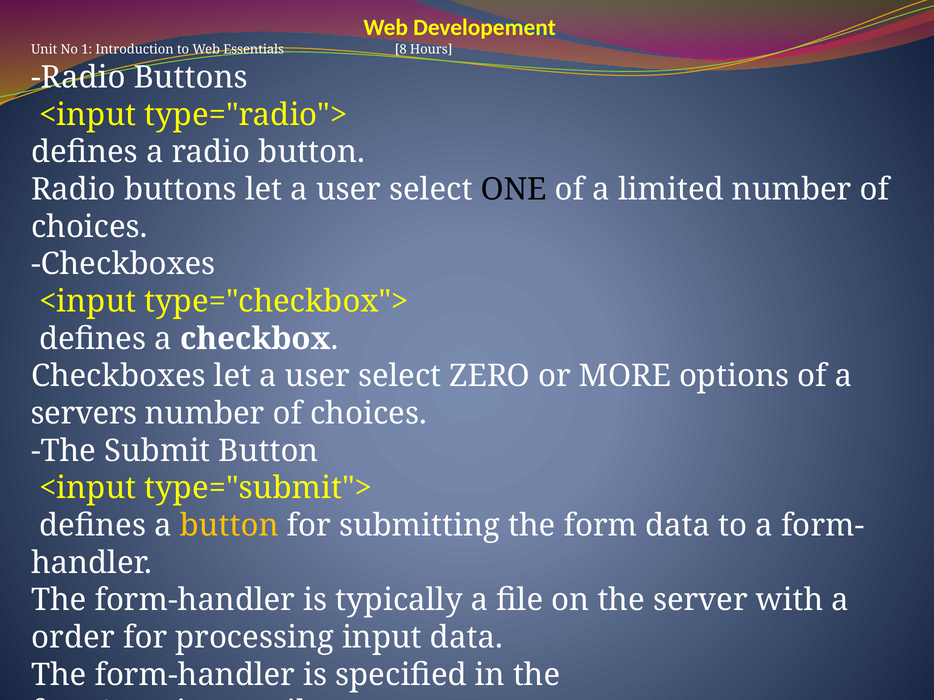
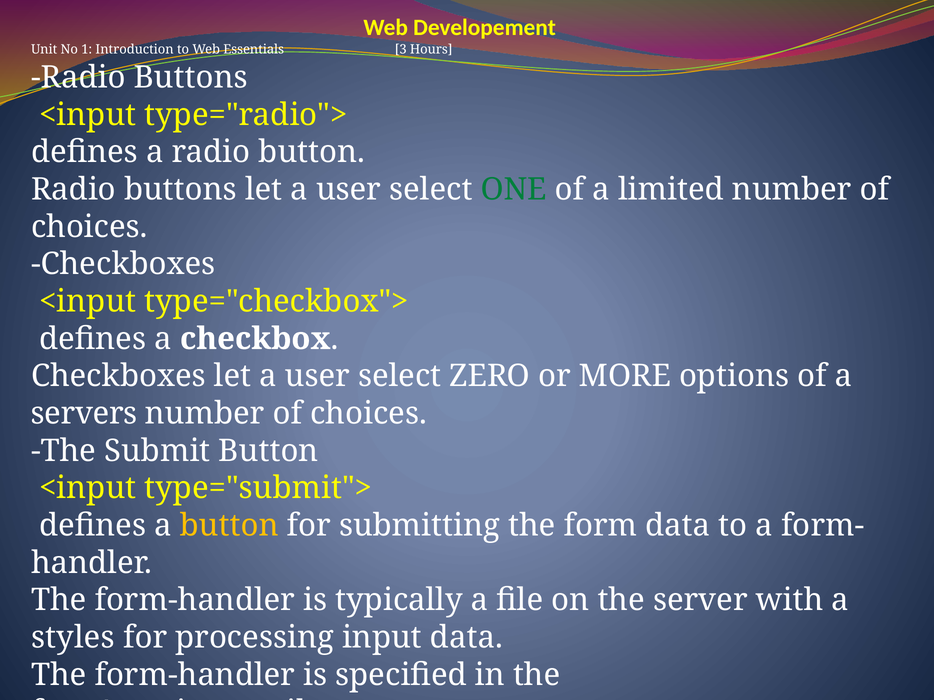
8: 8 -> 3
ONE colour: black -> green
order: order -> styles
